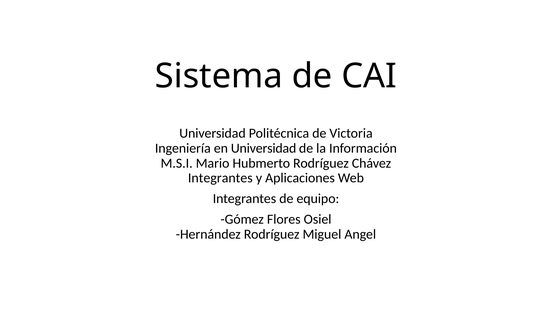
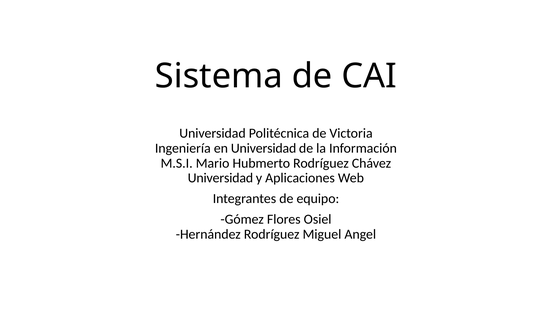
Integrantes at (220, 178): Integrantes -> Universidad
